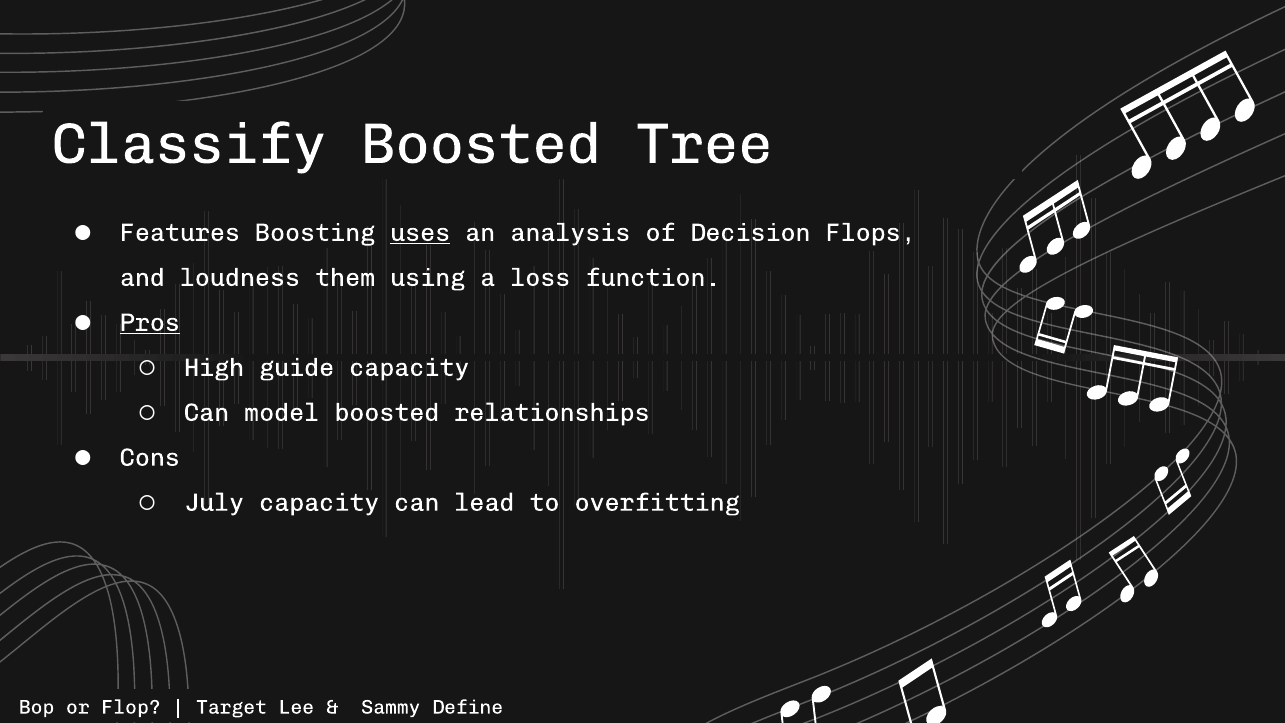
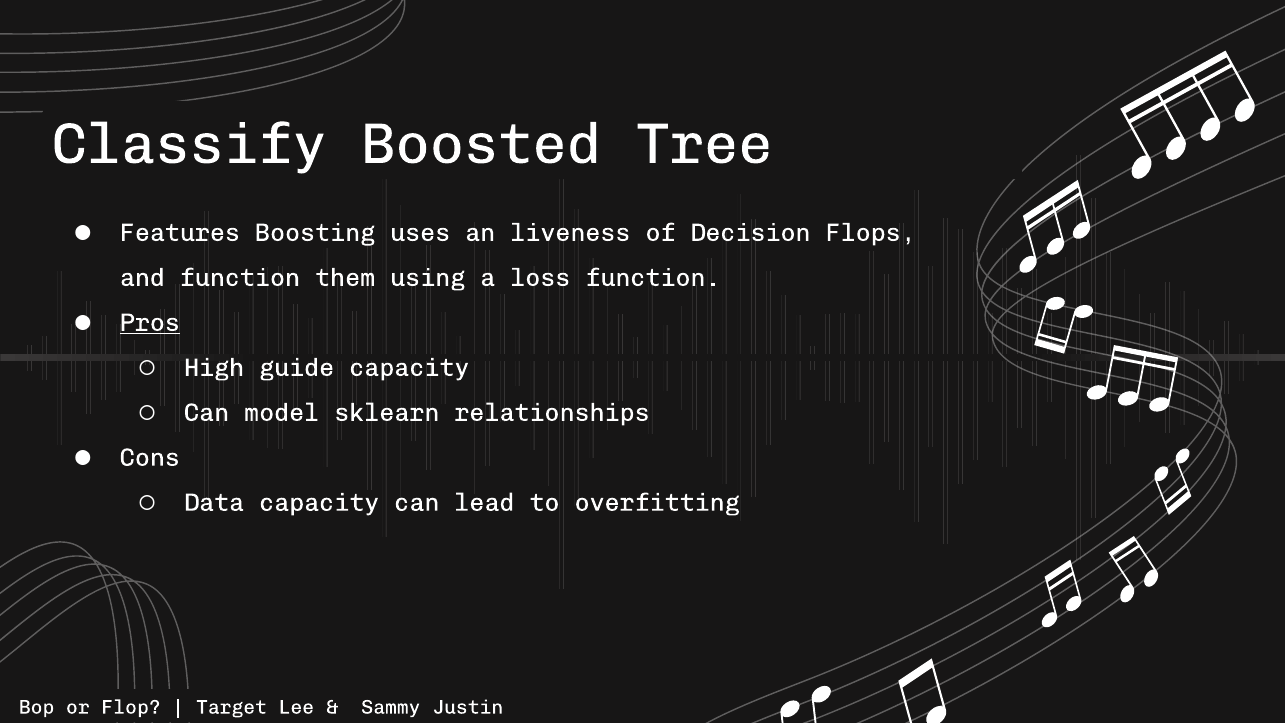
uses underline: present -> none
analysis: analysis -> liveness
and loudness: loudness -> function
model boosted: boosted -> sklearn
July: July -> Data
Define: Define -> Justin
